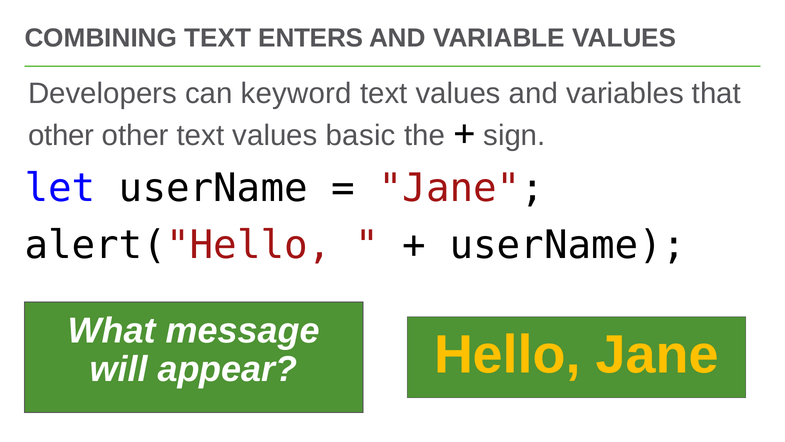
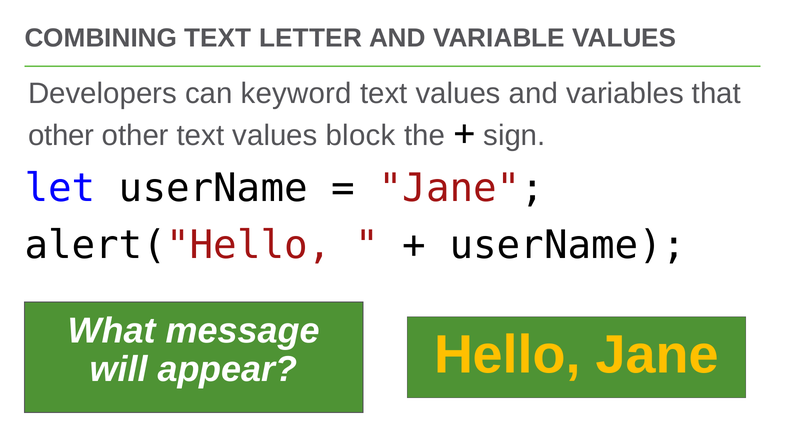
ENTERS: ENTERS -> LETTER
basic: basic -> block
